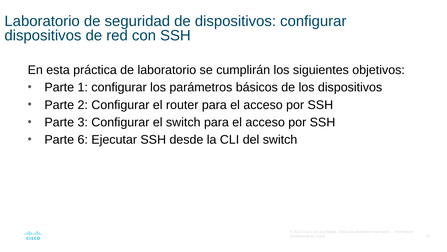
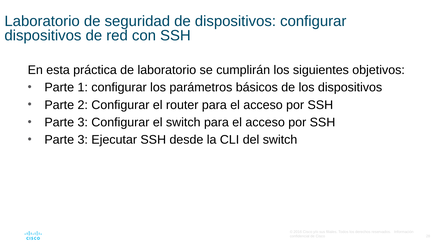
6 at (83, 140): 6 -> 3
